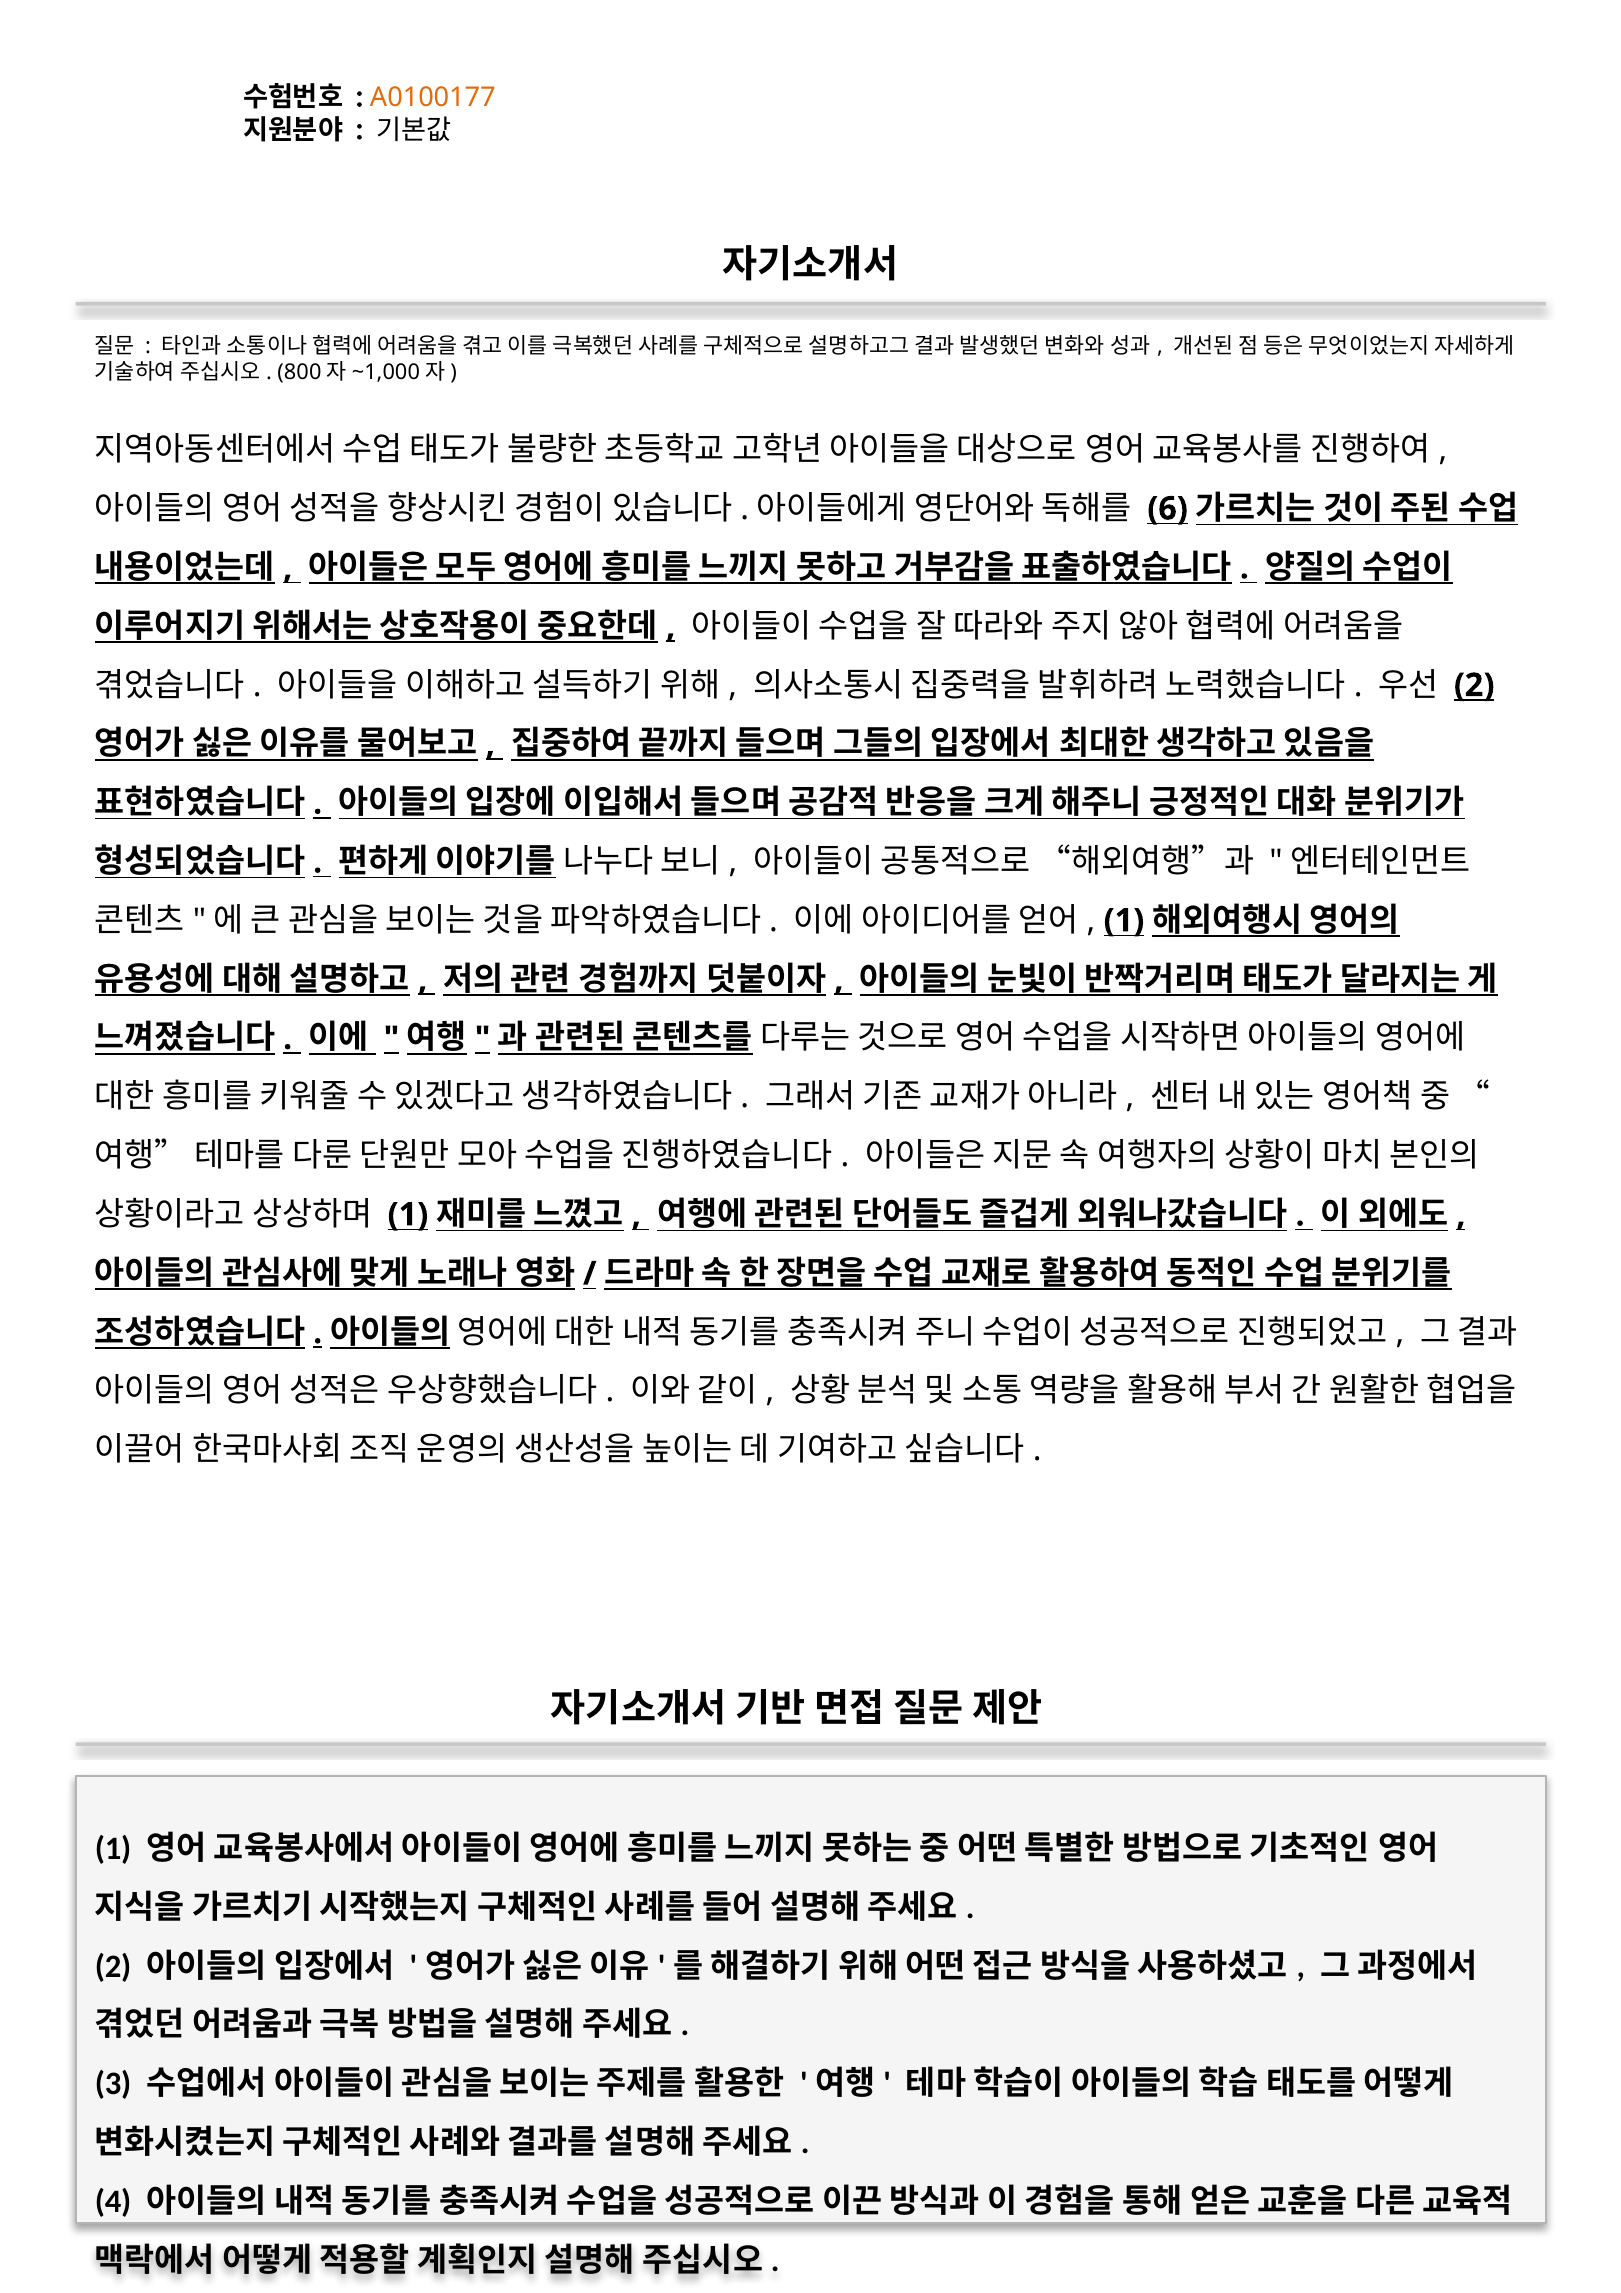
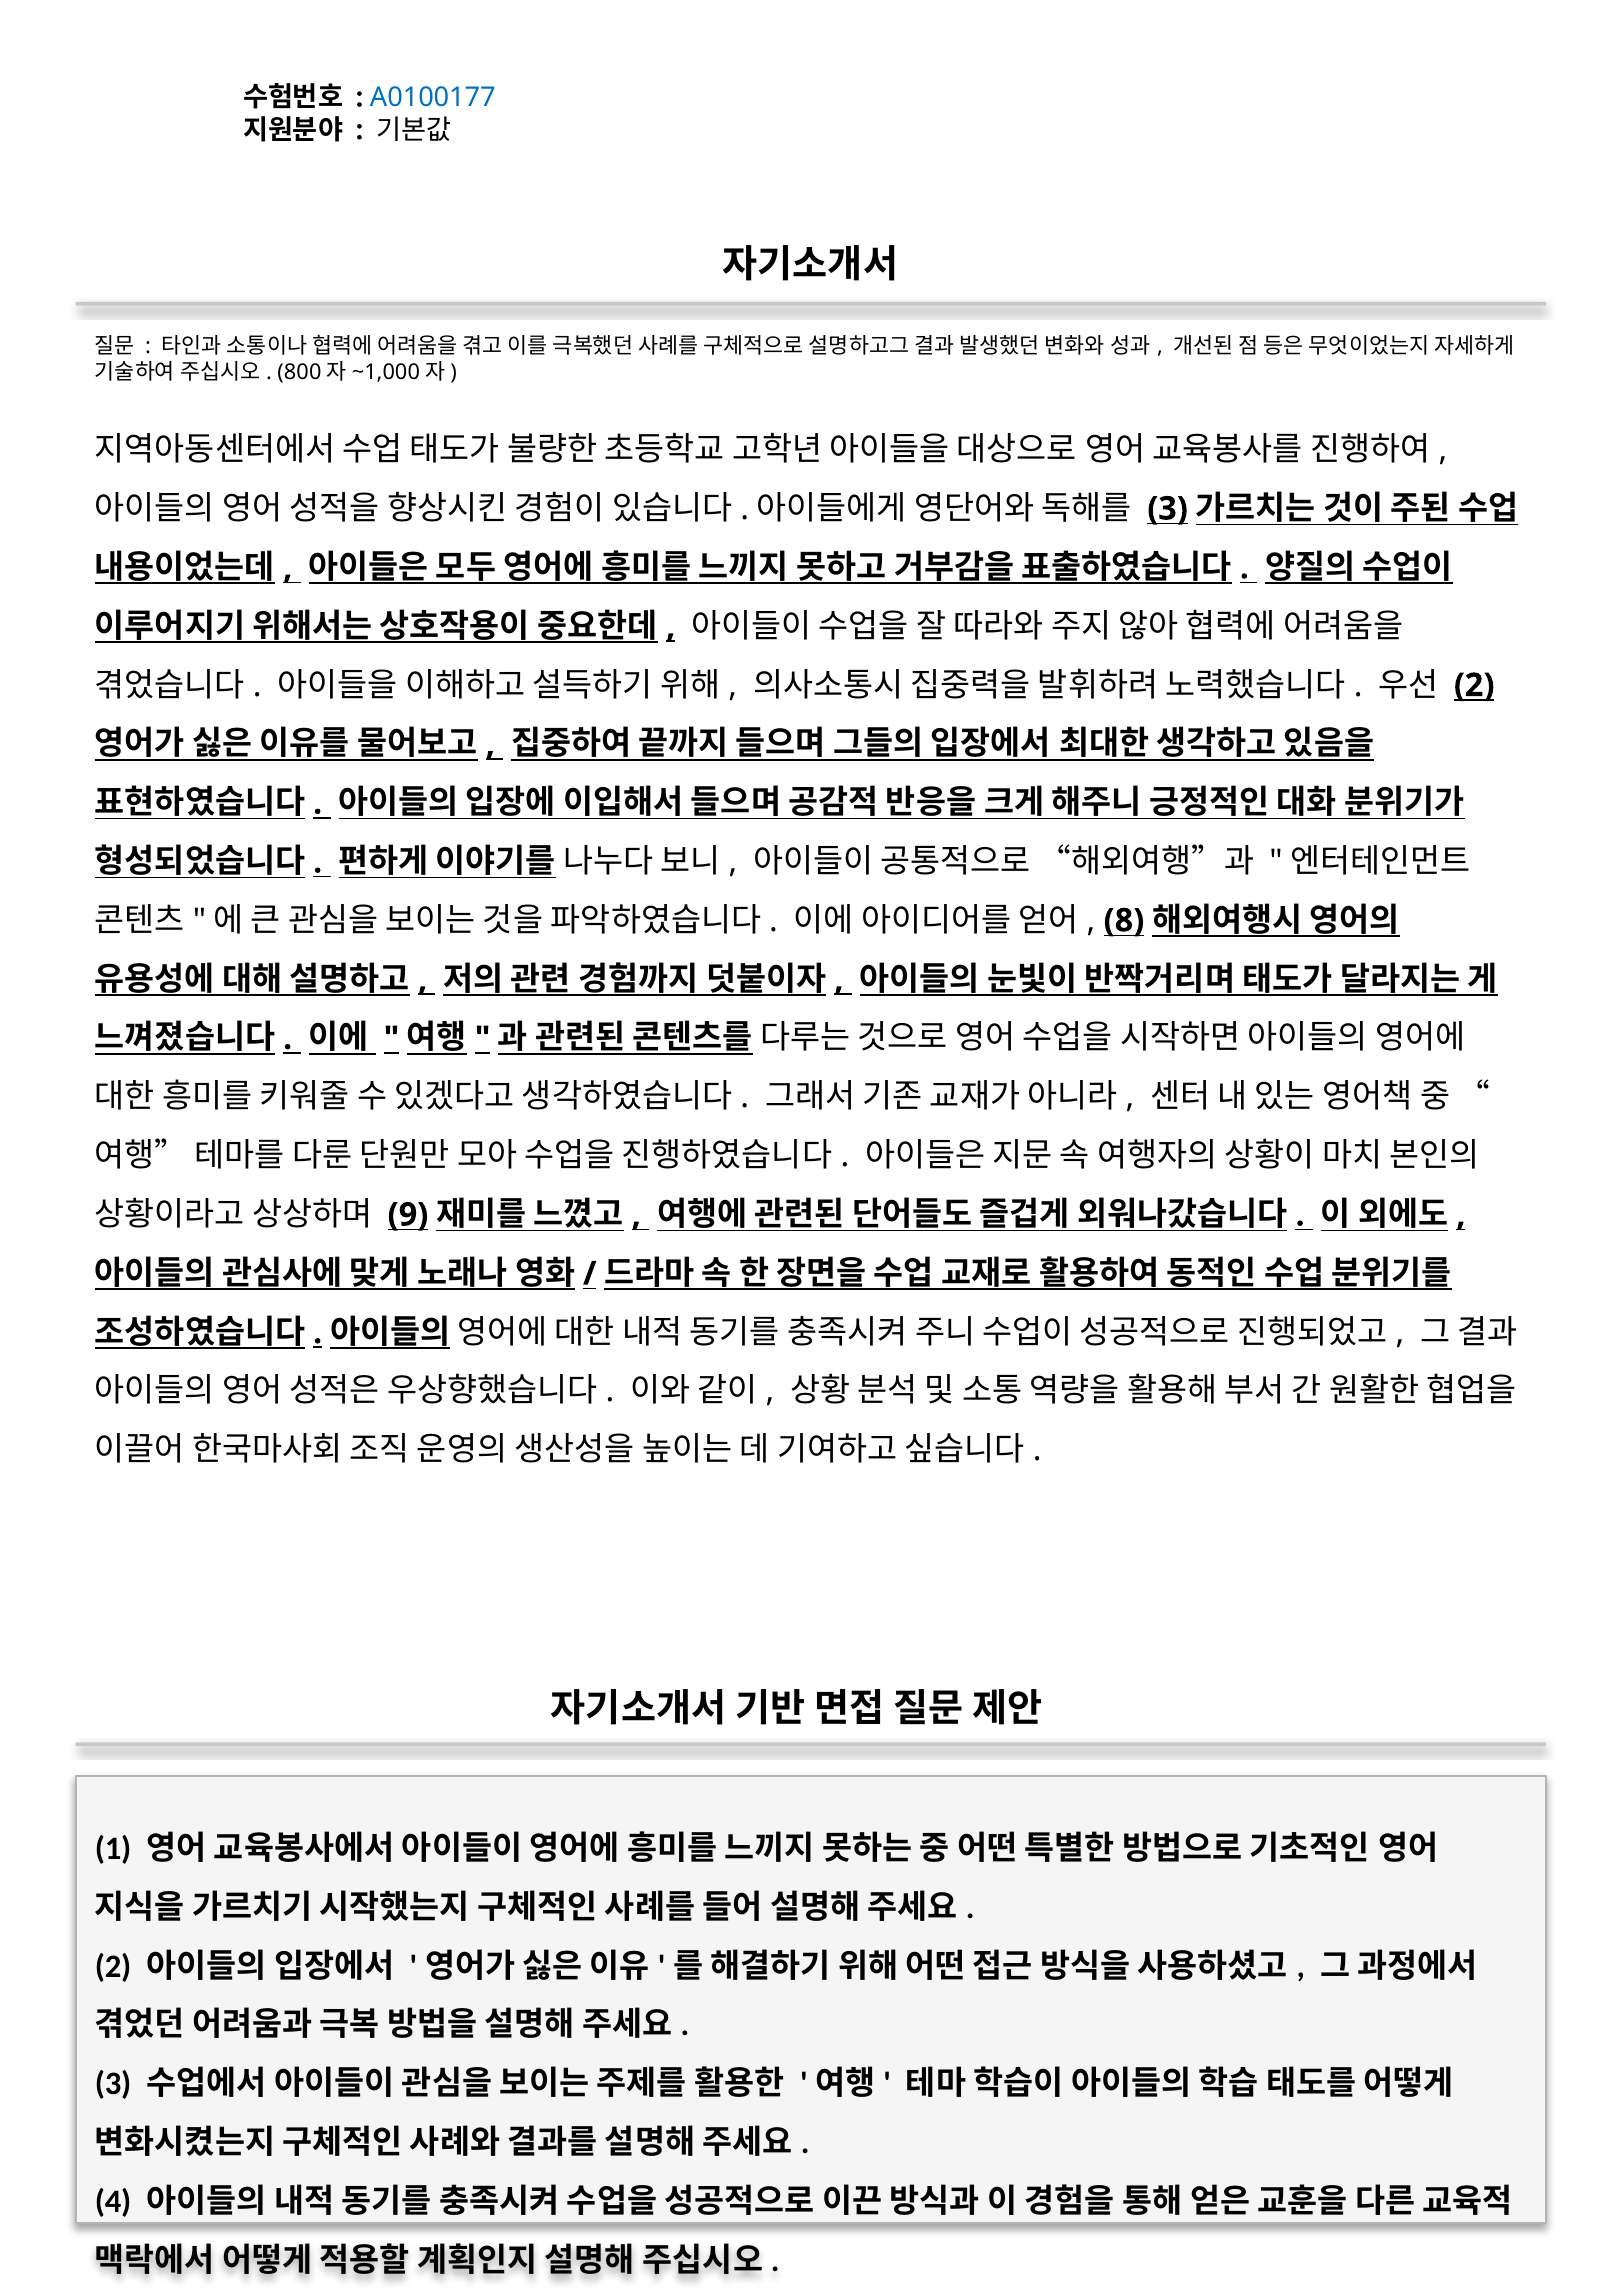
A0100177 colour: orange -> blue
6 at (1168, 509): 6 -> 3
1 at (1124, 920): 1 -> 8
1 at (408, 1214): 1 -> 9
